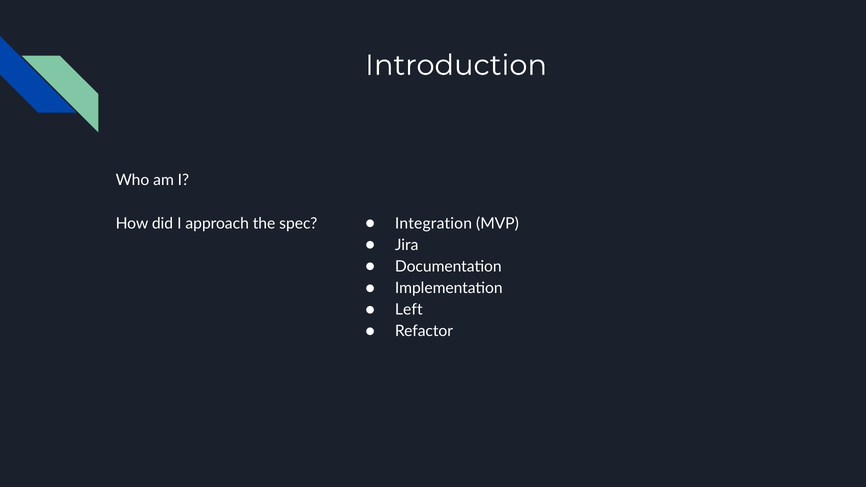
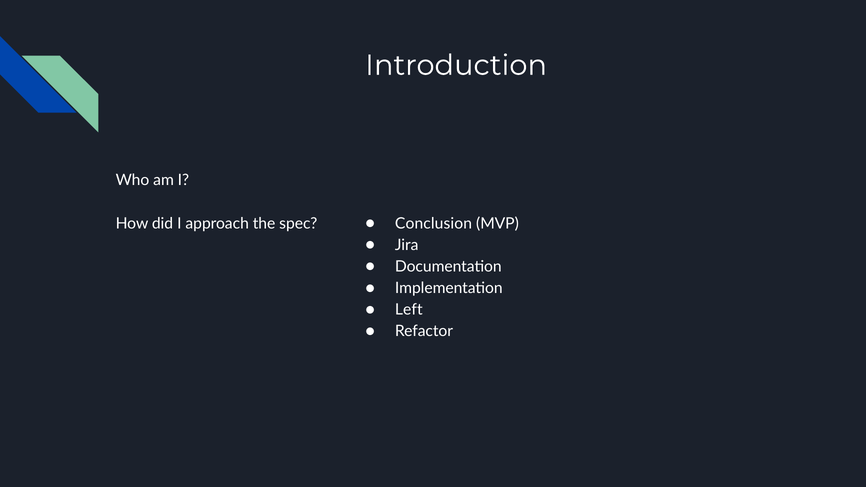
Integration: Integration -> Conclusion
